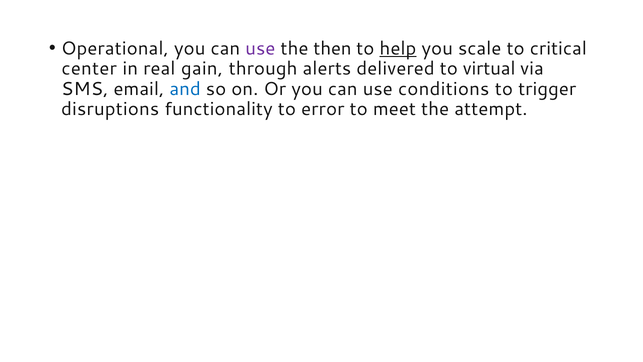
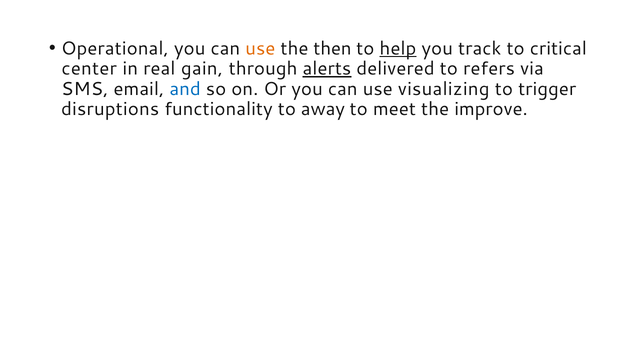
use at (260, 48) colour: purple -> orange
scale: scale -> track
alerts underline: none -> present
virtual: virtual -> refers
conditions: conditions -> visualizing
error: error -> away
attempt: attempt -> improve
